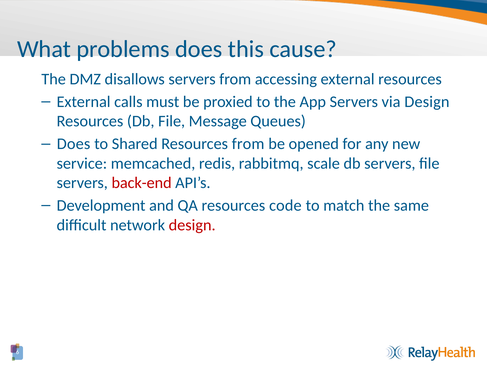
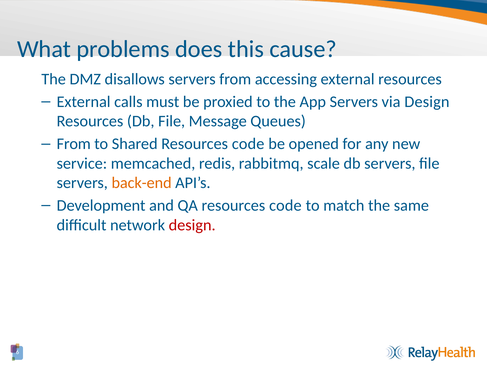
Does at (74, 144): Does -> From
Shared Resources from: from -> code
back-end colour: red -> orange
